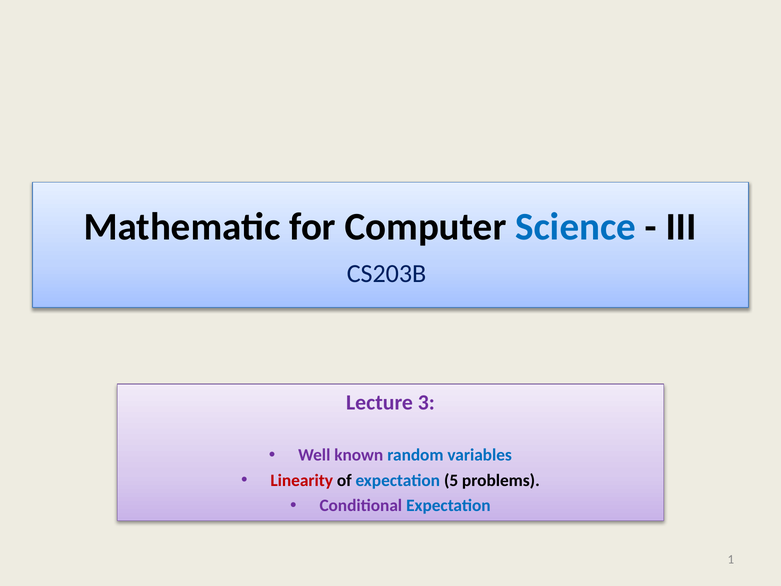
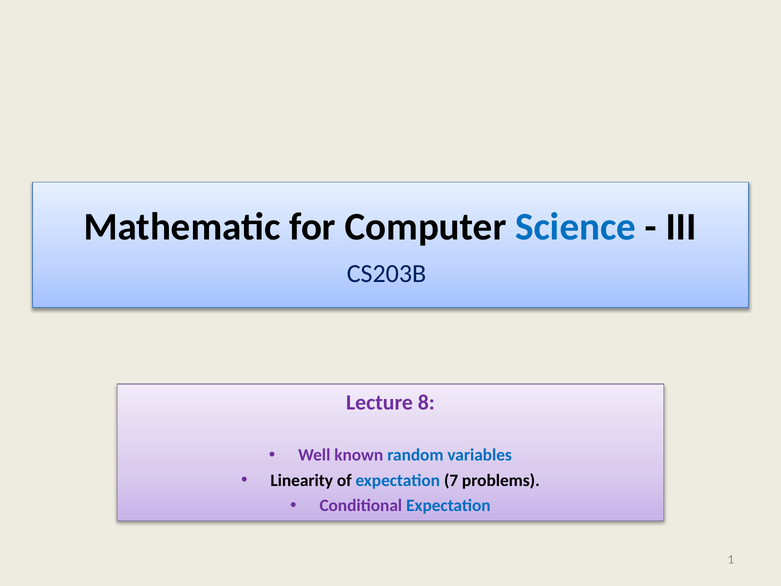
3: 3 -> 8
Linearity colour: red -> black
5: 5 -> 7
